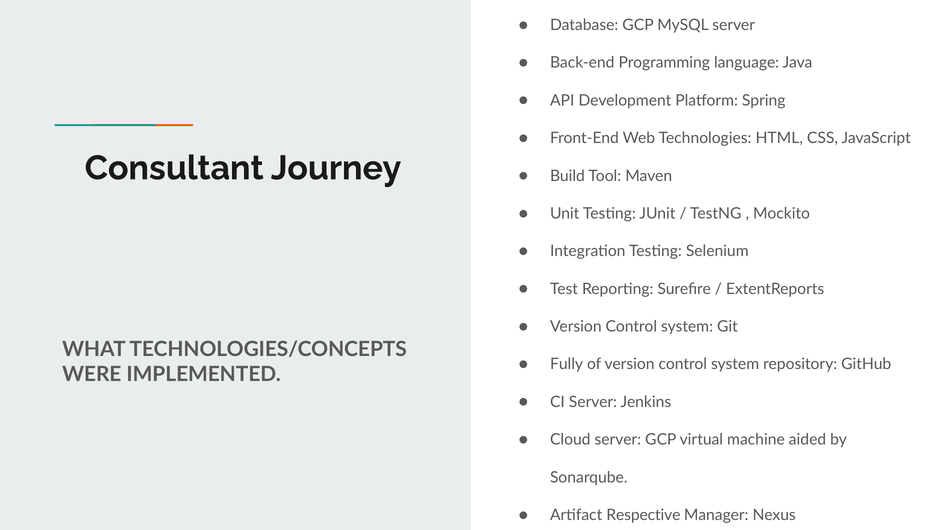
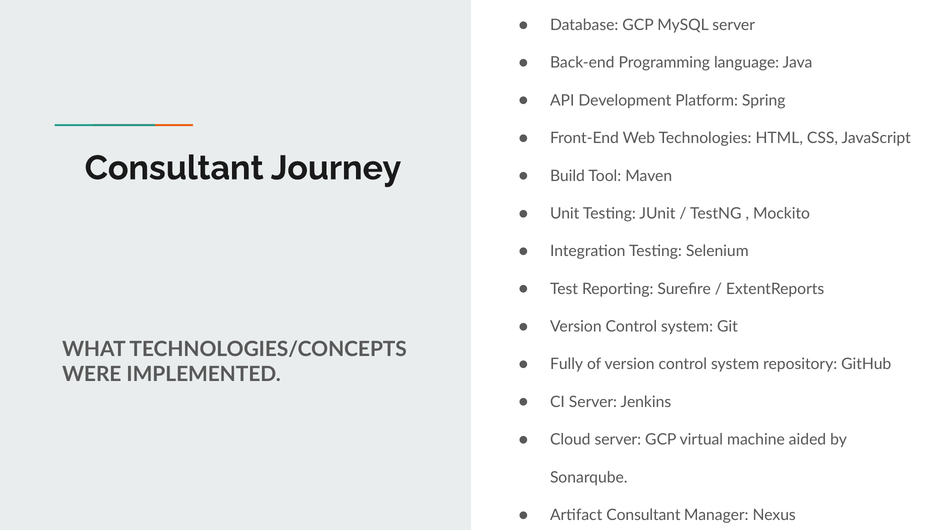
Artifact Respective: Respective -> Consultant
